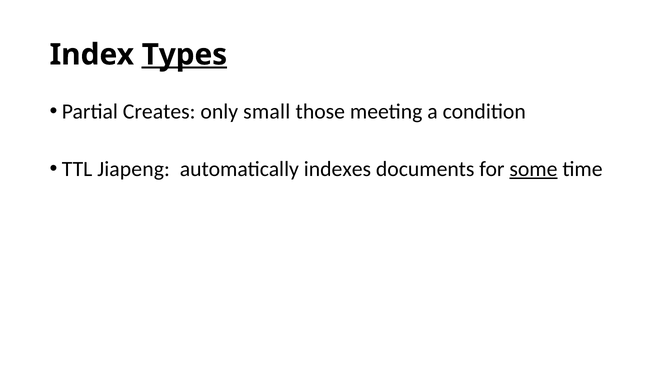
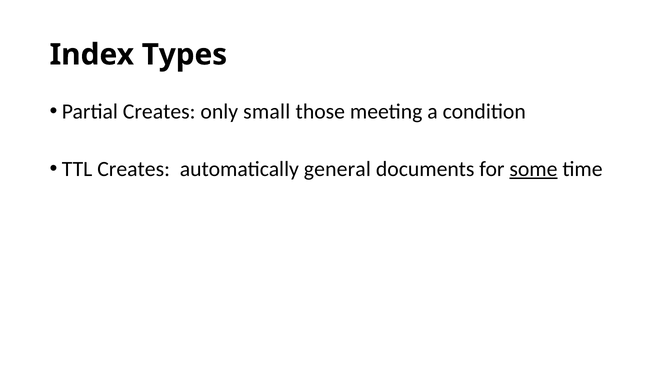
Types underline: present -> none
TTL Jiapeng: Jiapeng -> Creates
indexes: indexes -> general
